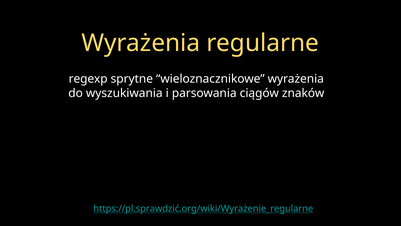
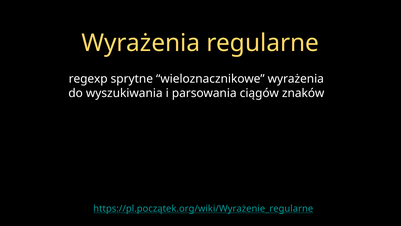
https://pl.sprawdzić.org/wiki/Wyrażenie_regularne: https://pl.sprawdzić.org/wiki/Wyrażenie_regularne -> https://pl.początek.org/wiki/Wyrażenie_regularne
